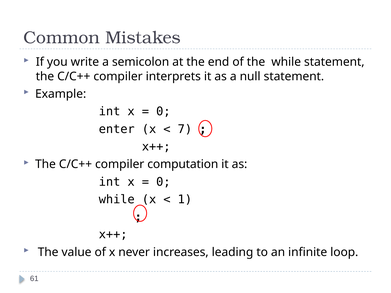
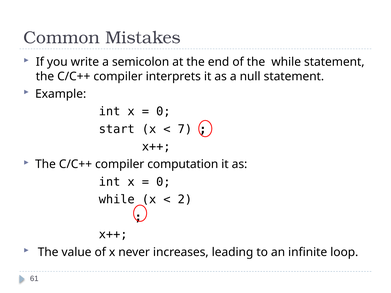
enter: enter -> start
1: 1 -> 2
